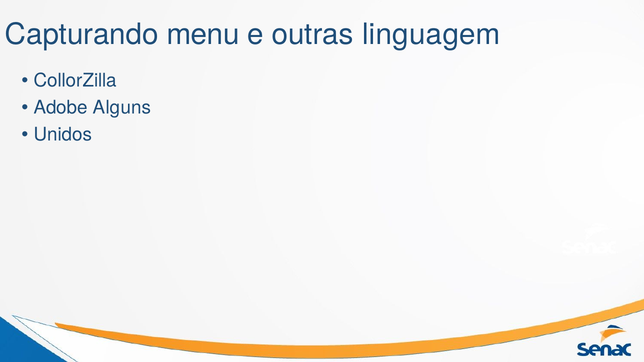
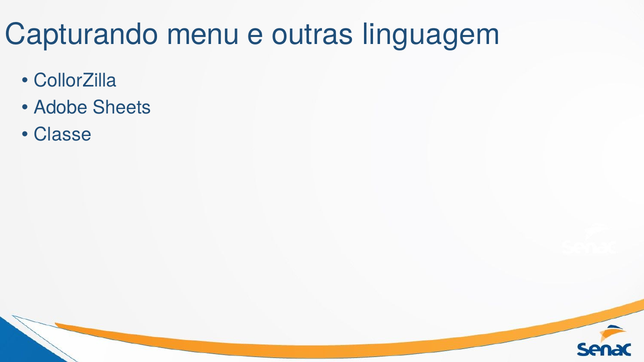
Alguns: Alguns -> Sheets
Unidos: Unidos -> Classe
